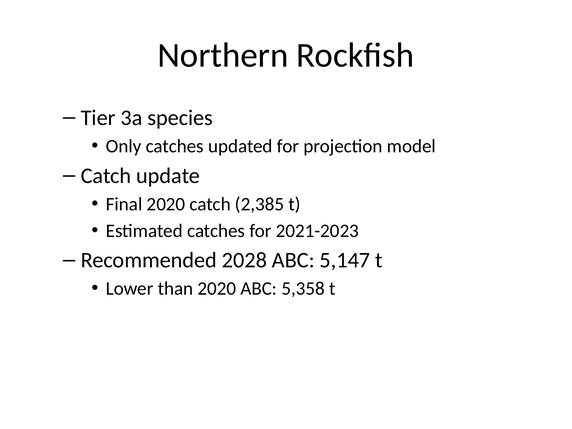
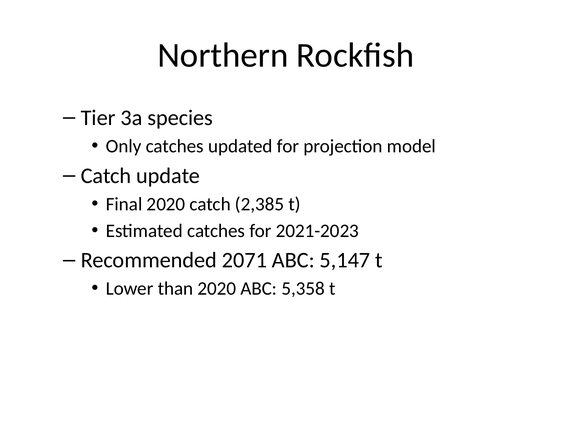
2028: 2028 -> 2071
